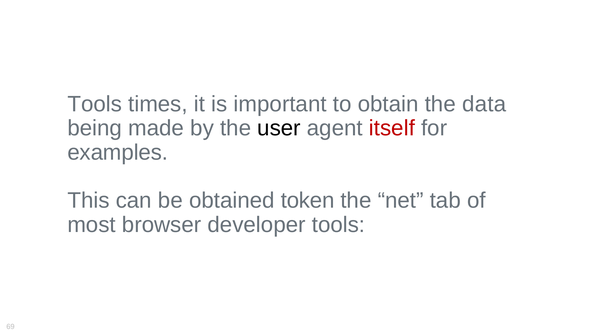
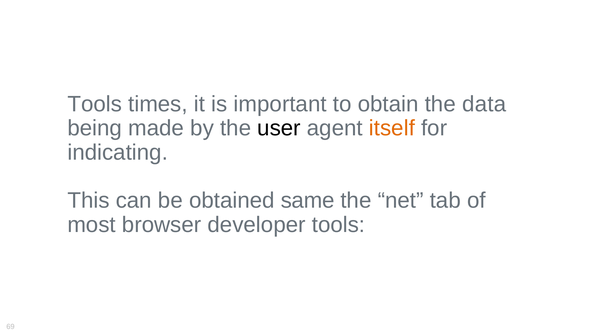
itself colour: red -> orange
examples: examples -> indicating
token: token -> same
